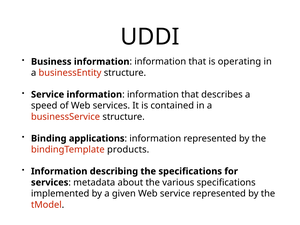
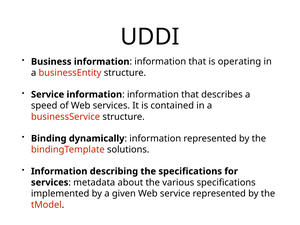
applications: applications -> dynamically
products: products -> solutions
